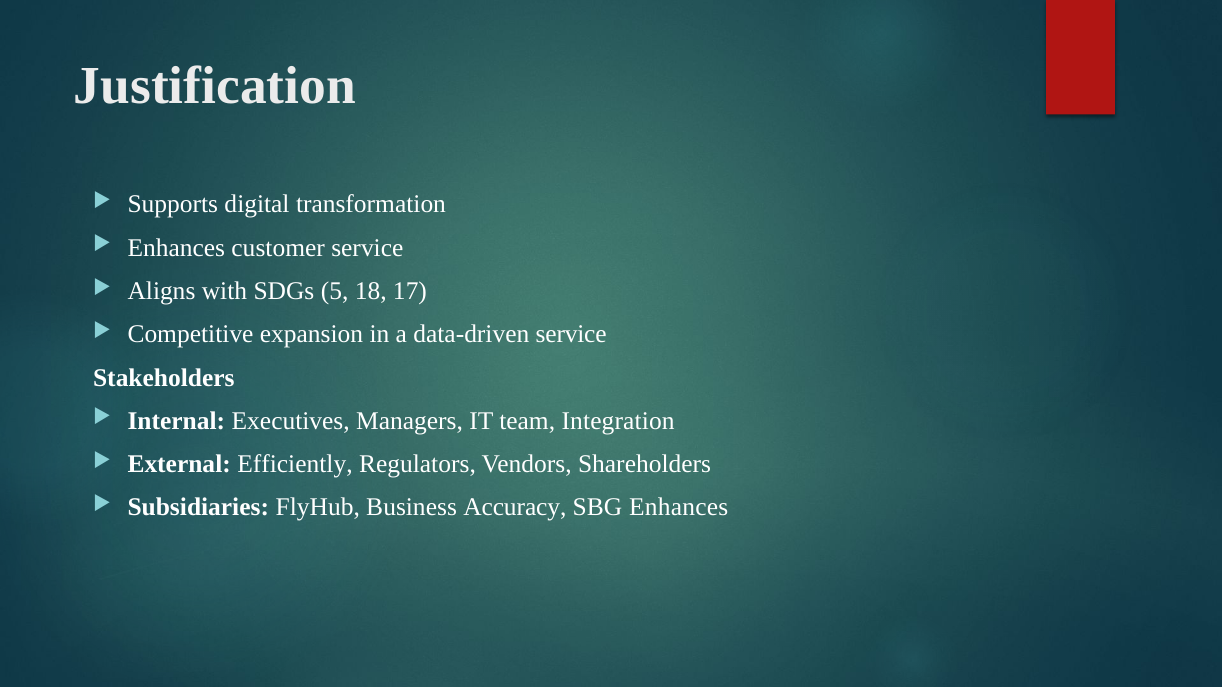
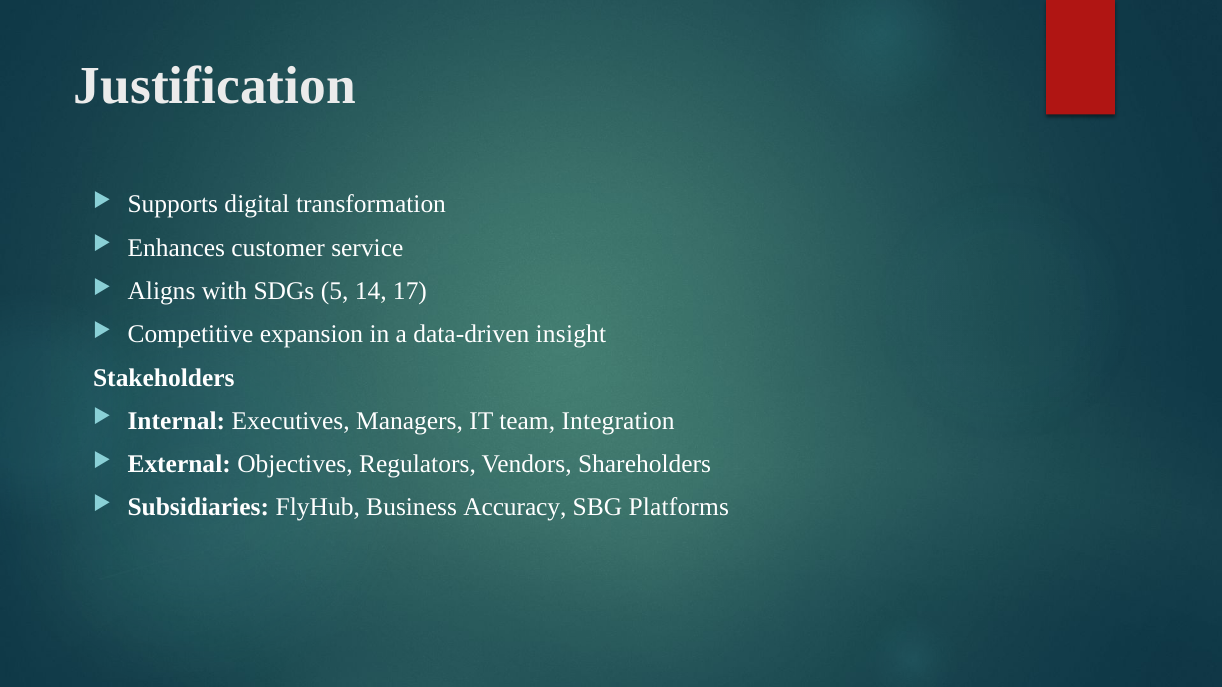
18: 18 -> 14
data-driven service: service -> insight
Efficiently: Efficiently -> Objectives
SBG Enhances: Enhances -> Platforms
